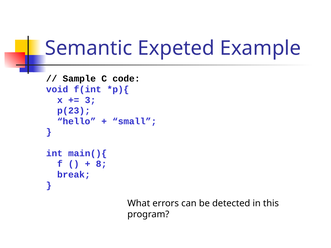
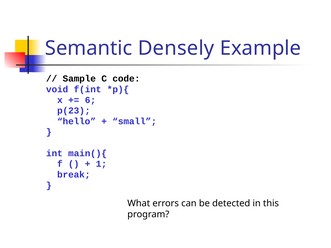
Expeted: Expeted -> Densely
3: 3 -> 6
8: 8 -> 1
